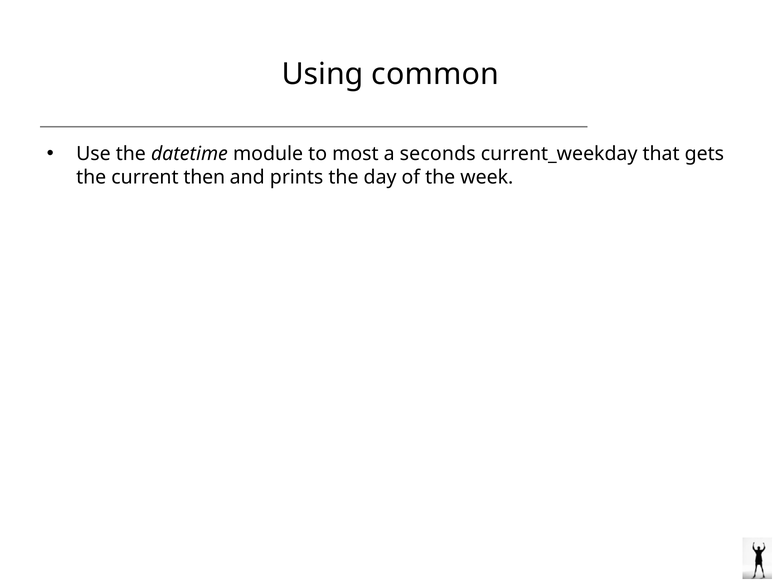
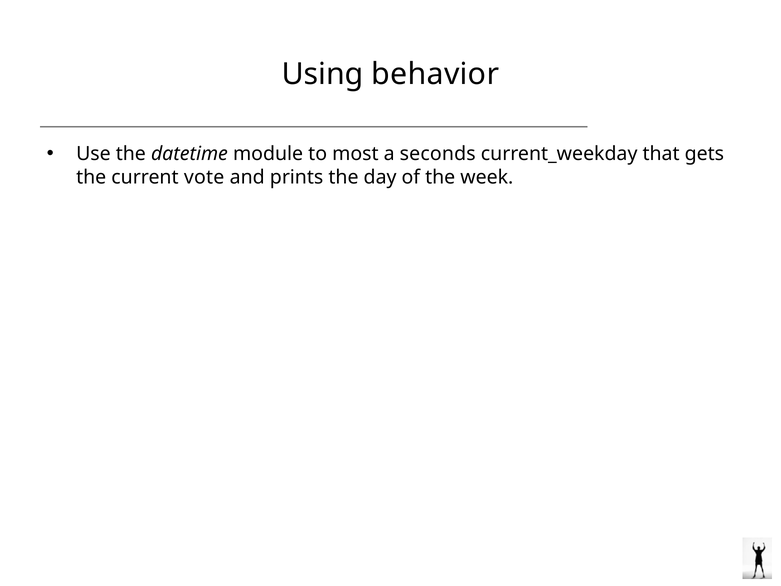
common: common -> behavior
then: then -> vote
